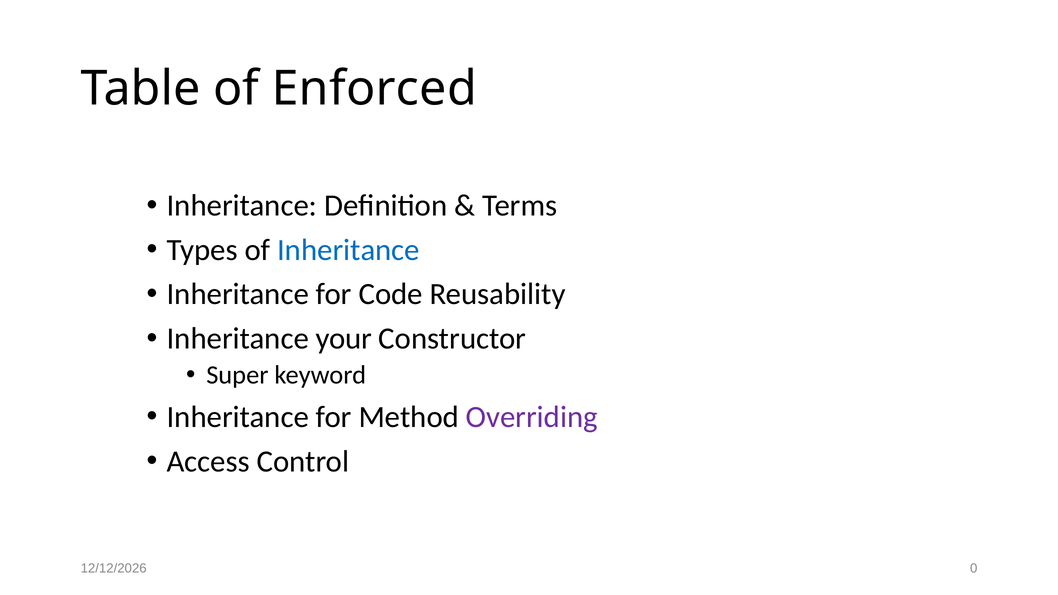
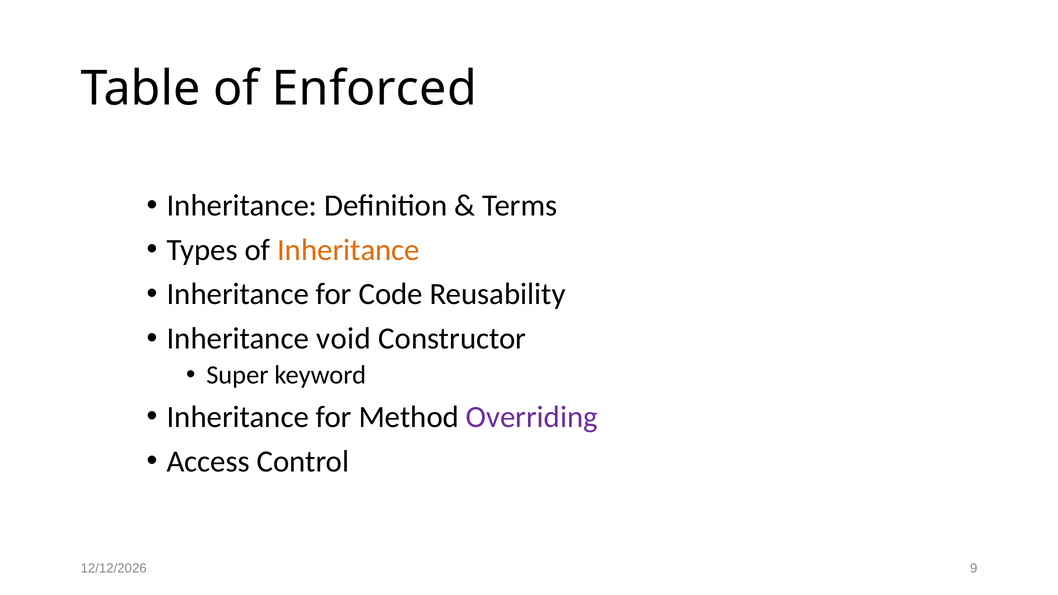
Inheritance at (348, 250) colour: blue -> orange
your: your -> void
0: 0 -> 9
